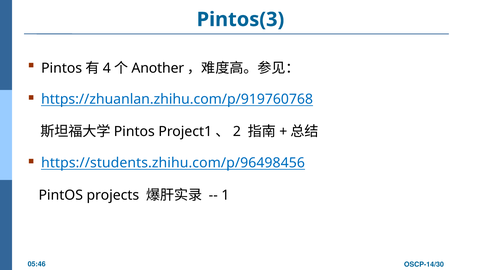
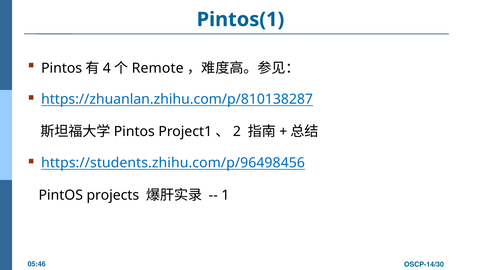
Pintos(3: Pintos(3 -> Pintos(1
Another: Another -> Remote
https://zhuanlan.zhihu.com/p/919760768: https://zhuanlan.zhihu.com/p/919760768 -> https://zhuanlan.zhihu.com/p/810138287
